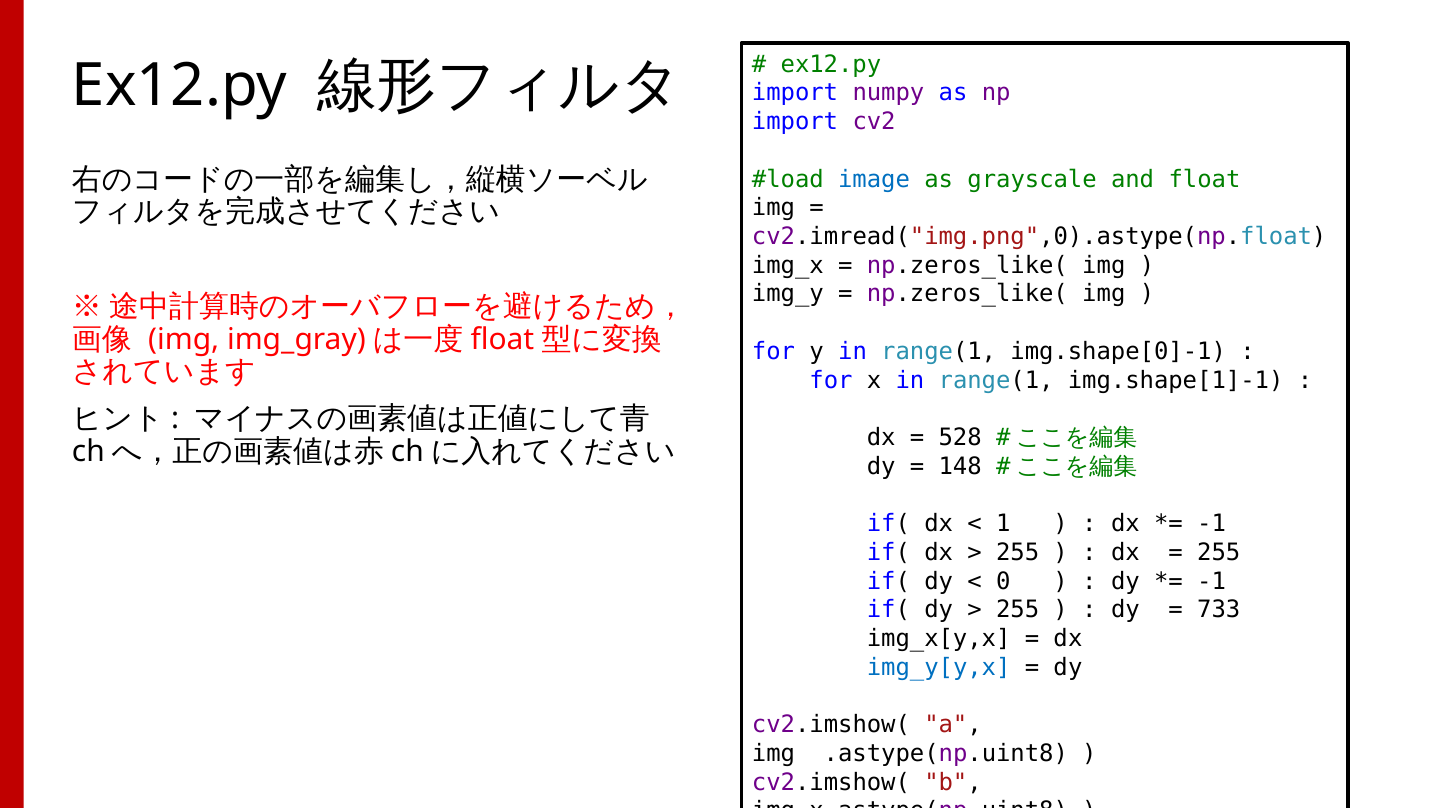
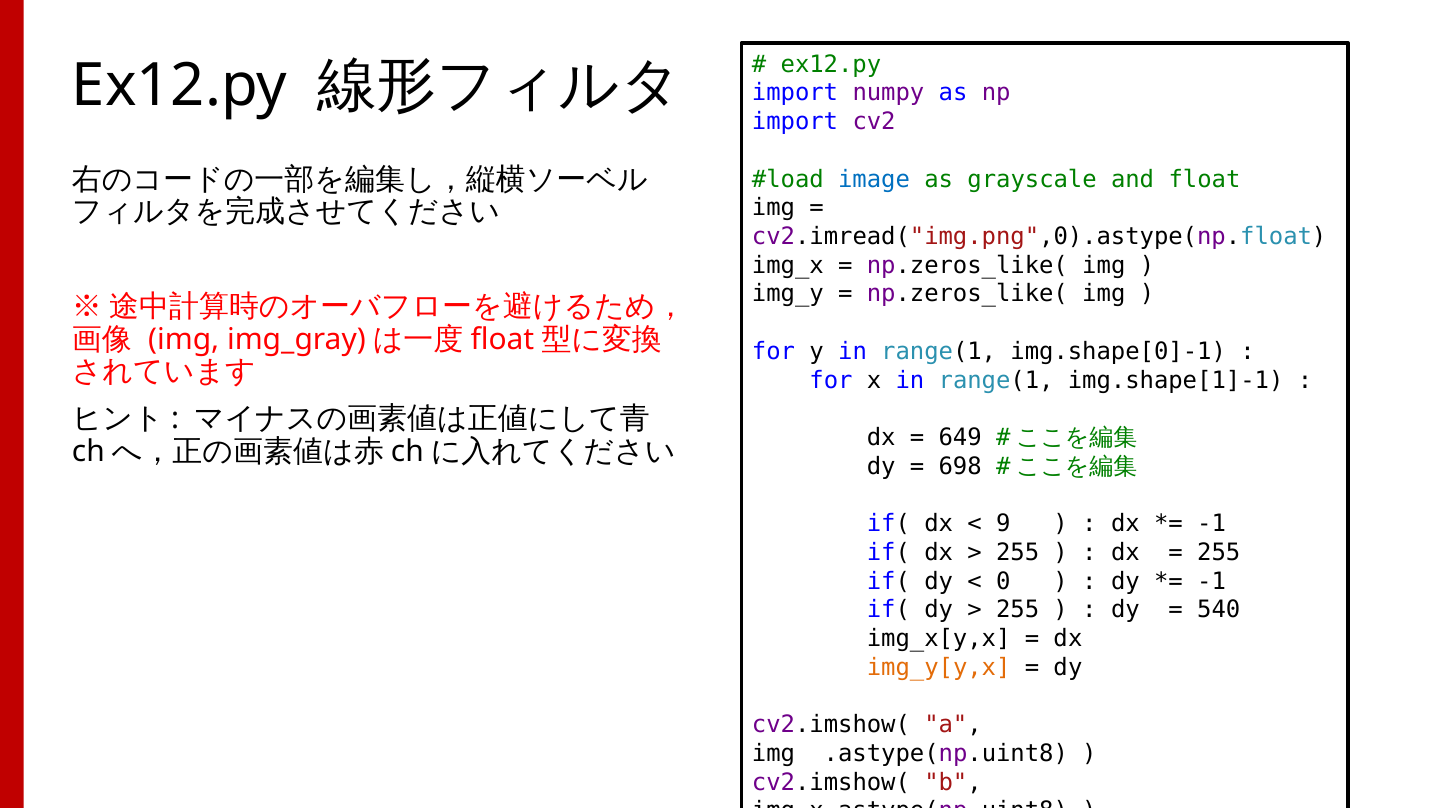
528: 528 -> 649
148: 148 -> 698
1: 1 -> 9
733: 733 -> 540
img_y[y,x colour: blue -> orange
